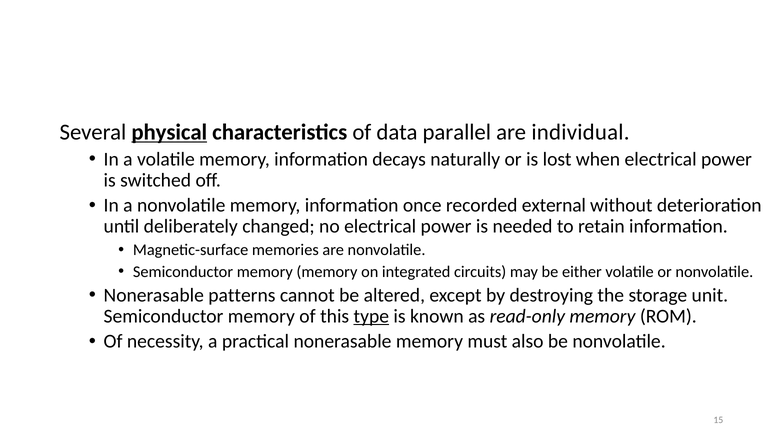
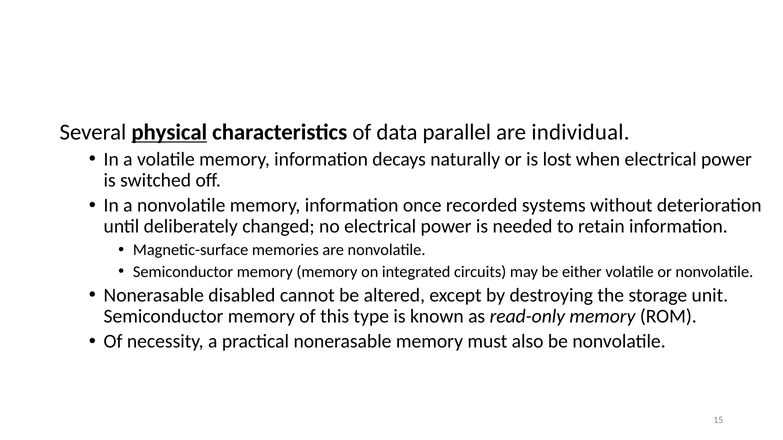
external: external -> systems
patterns: patterns -> disabled
type underline: present -> none
